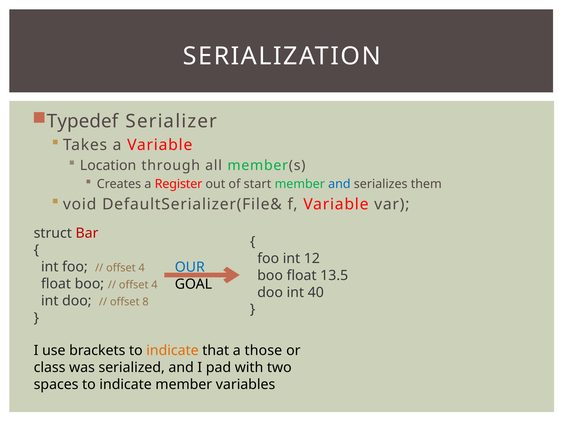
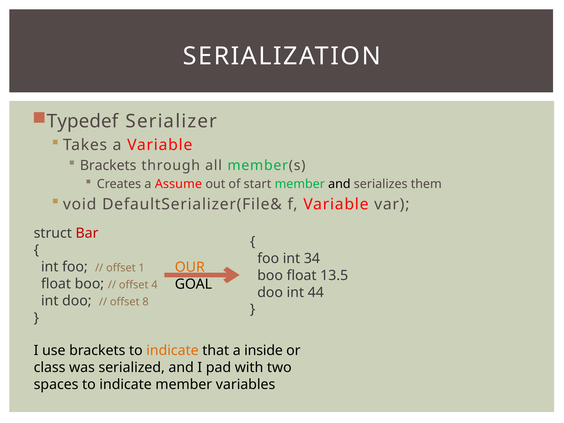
Location at (108, 166): Location -> Brackets
Register: Register -> Assume
and at (339, 184) colour: blue -> black
12: 12 -> 34
4 at (142, 268): 4 -> 1
OUR colour: blue -> orange
40: 40 -> 44
those: those -> inside
